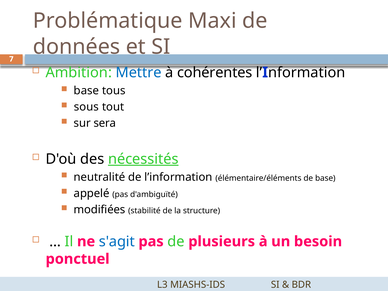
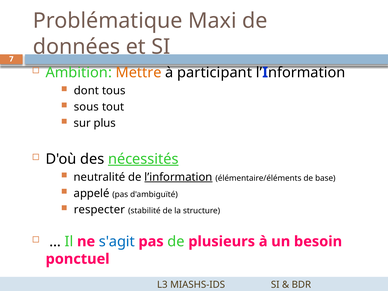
Mettre colour: blue -> orange
cohérentes: cohérentes -> participant
base at (86, 91): base -> dont
sera: sera -> plus
l’information underline: none -> present
modifiées: modifiées -> respecter
